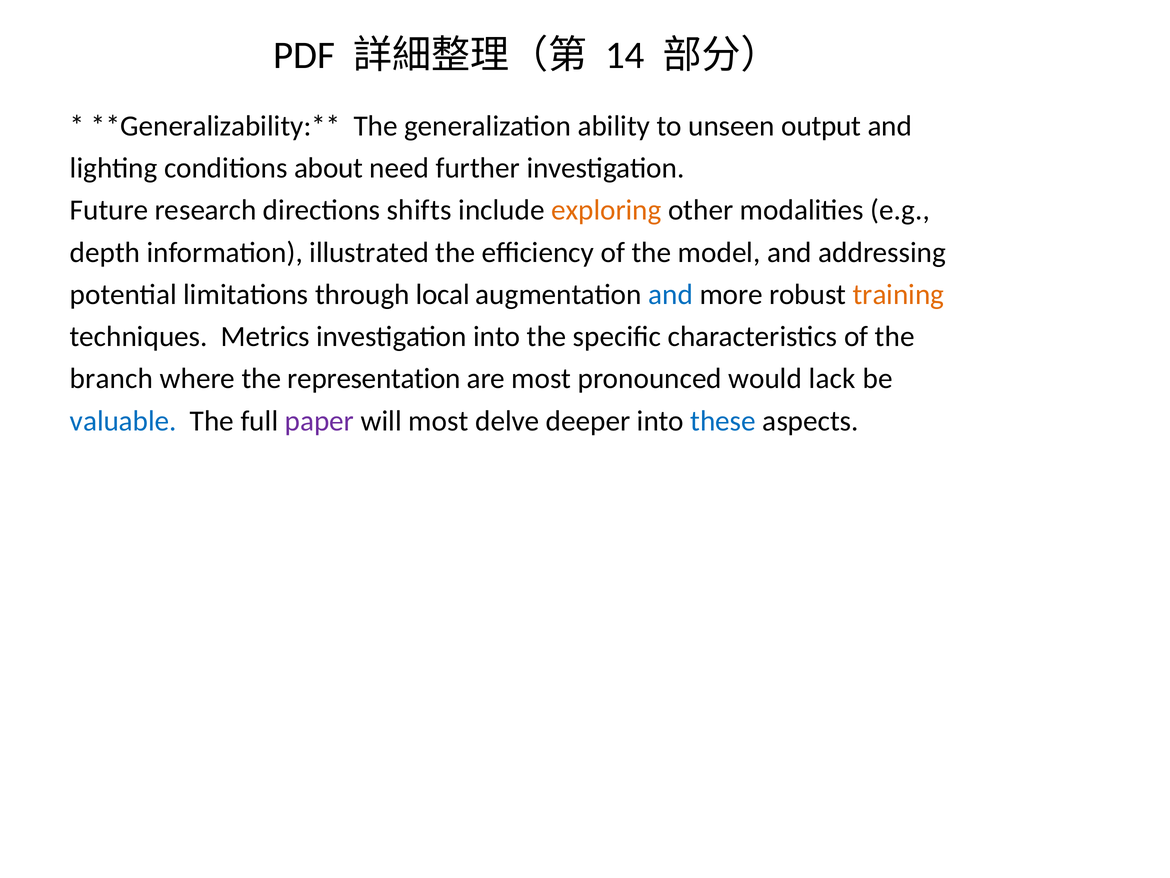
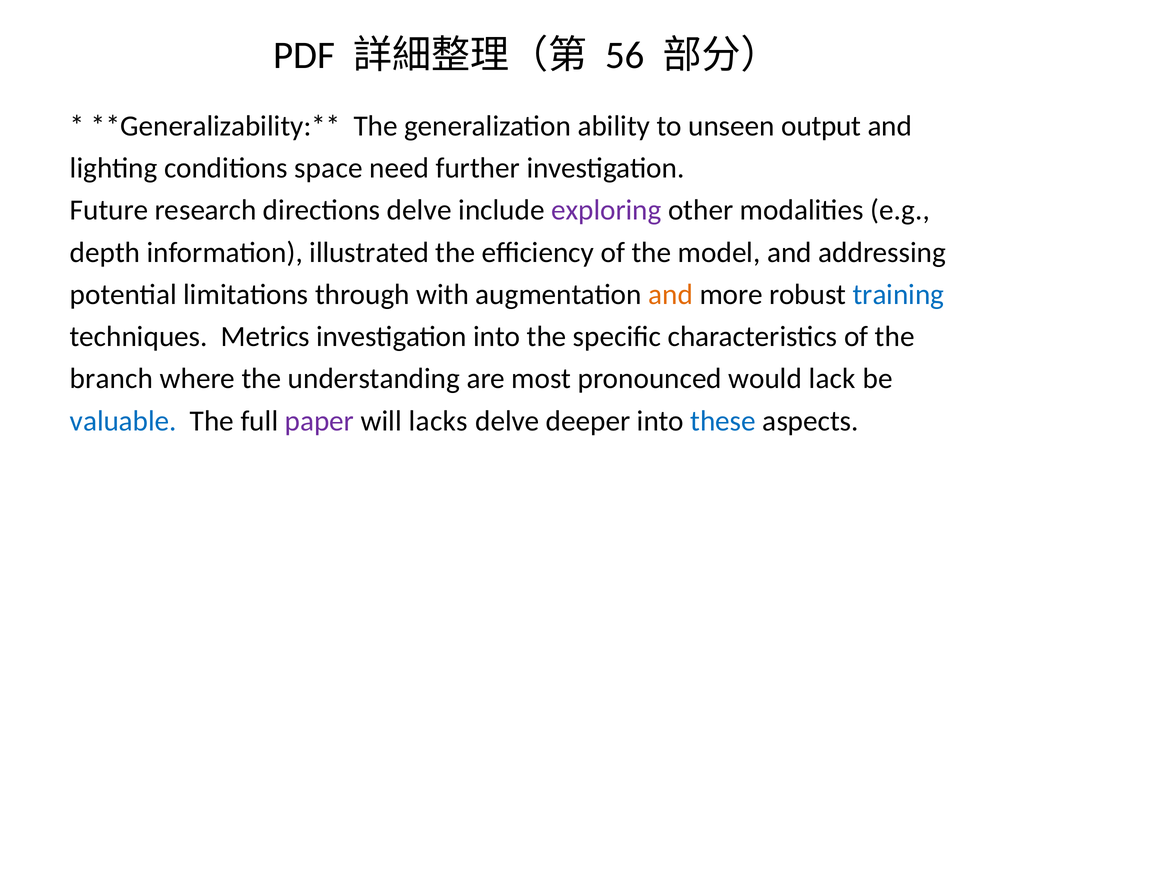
14: 14 -> 56
about: about -> space
directions shifts: shifts -> delve
exploring colour: orange -> purple
local: local -> with
and at (671, 294) colour: blue -> orange
training colour: orange -> blue
representation: representation -> understanding
will most: most -> lacks
